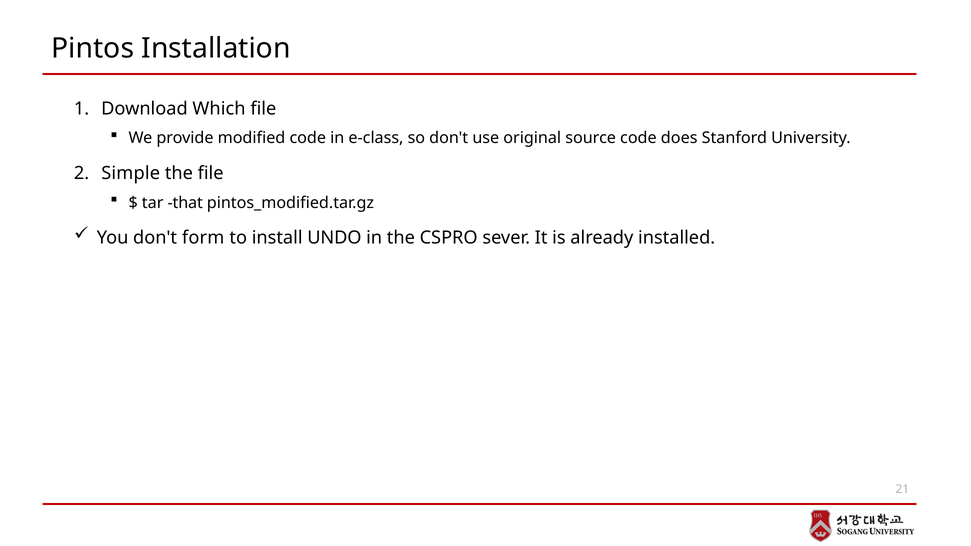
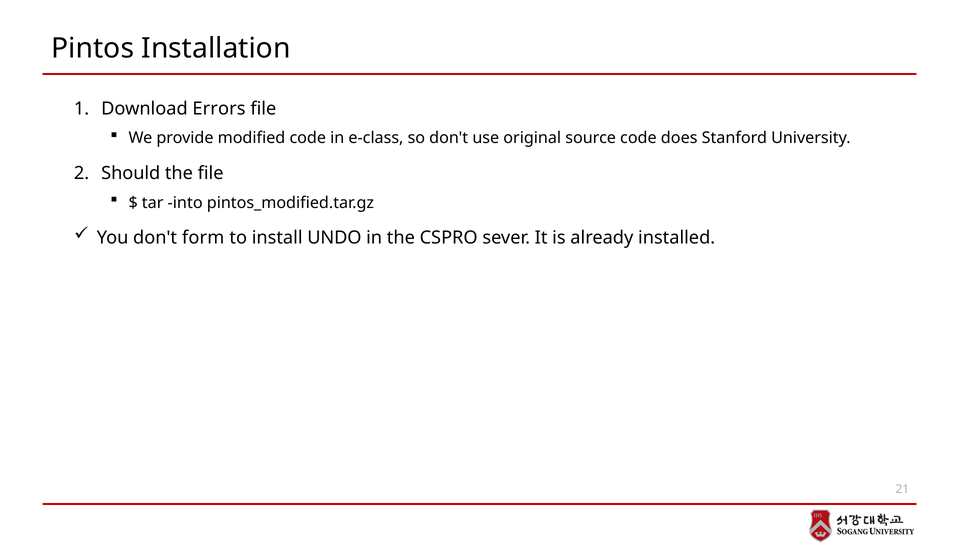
Which: Which -> Errors
Simple: Simple -> Should
that: that -> into
